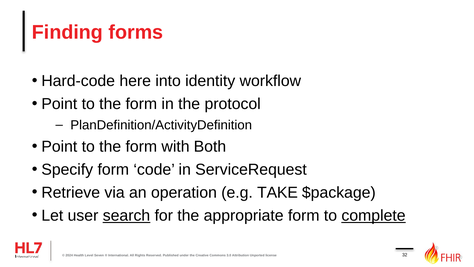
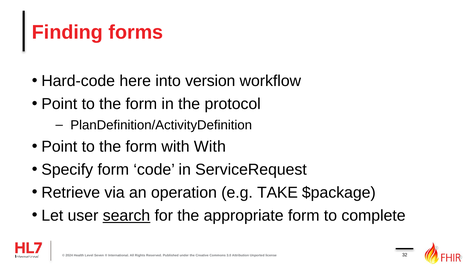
identity: identity -> version
with Both: Both -> With
complete underline: present -> none
